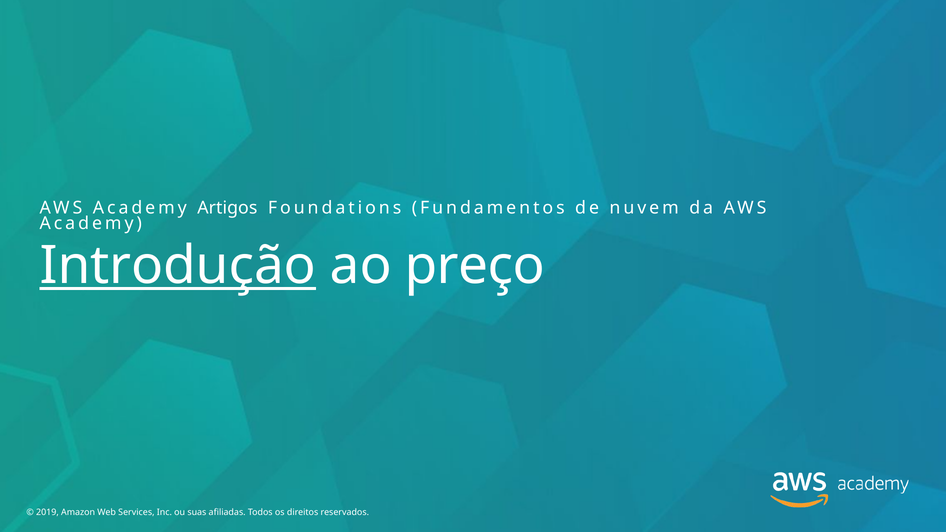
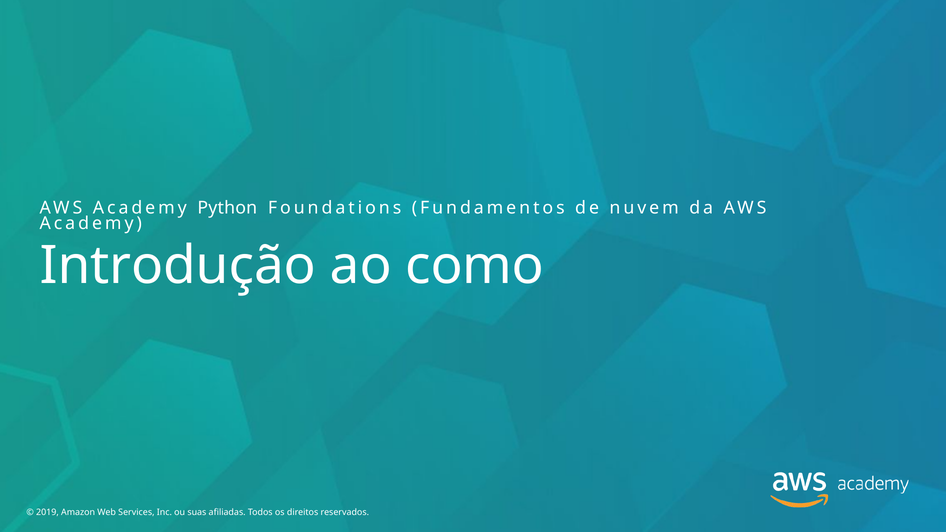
Artigos: Artigos -> Python
Introdução underline: present -> none
preço: preço -> como
